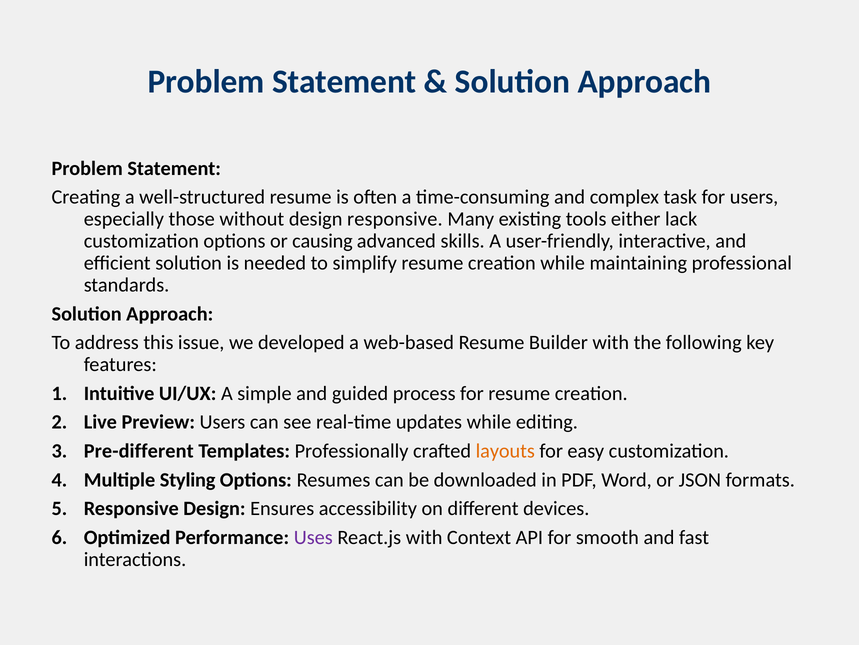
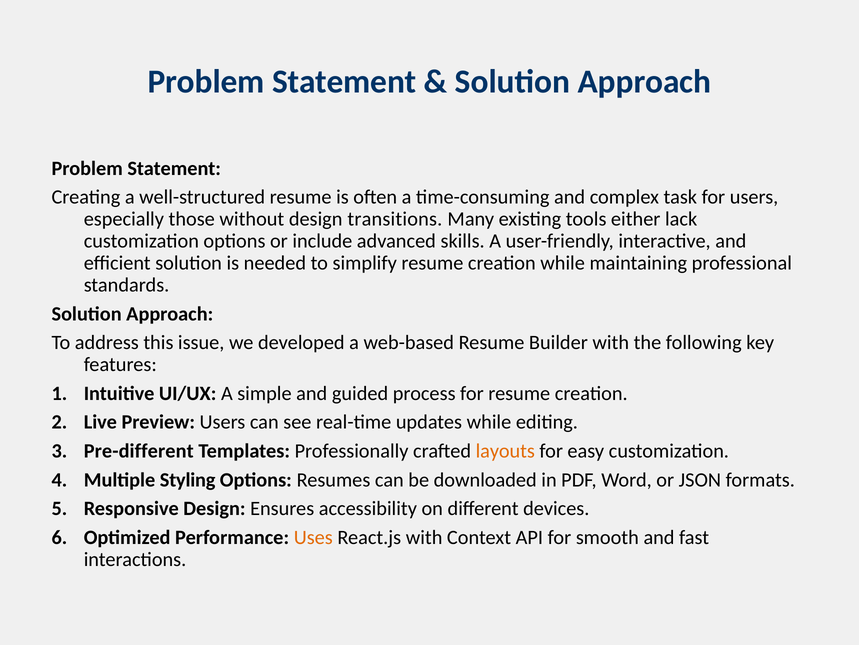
design responsive: responsive -> transitions
causing: causing -> include
Uses colour: purple -> orange
